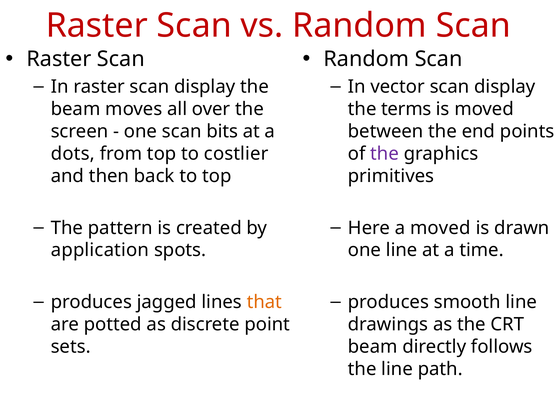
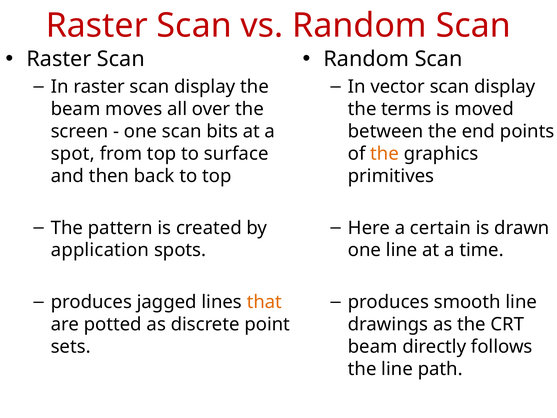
dots: dots -> spot
costlier: costlier -> surface
the at (385, 153) colour: purple -> orange
a moved: moved -> certain
